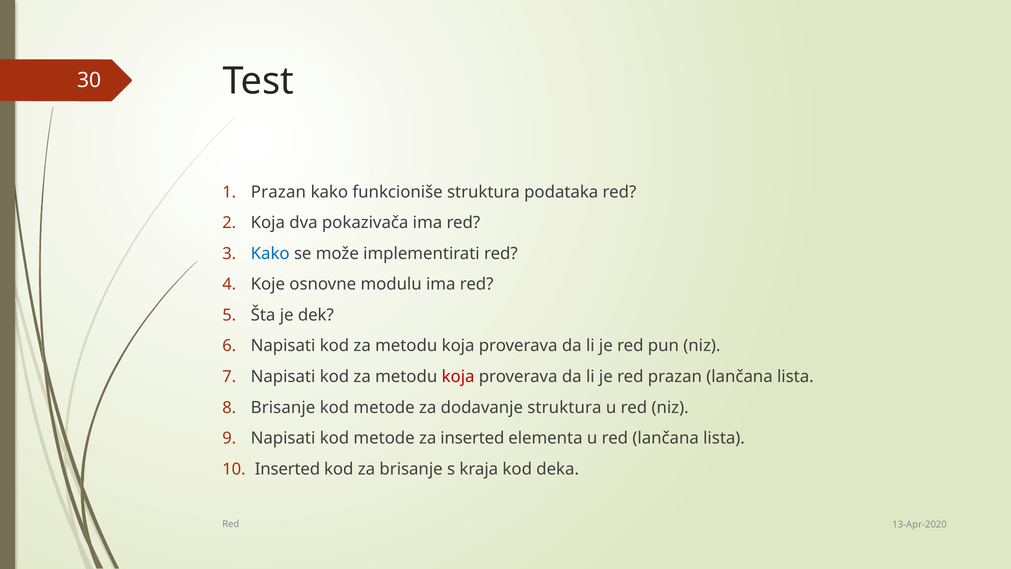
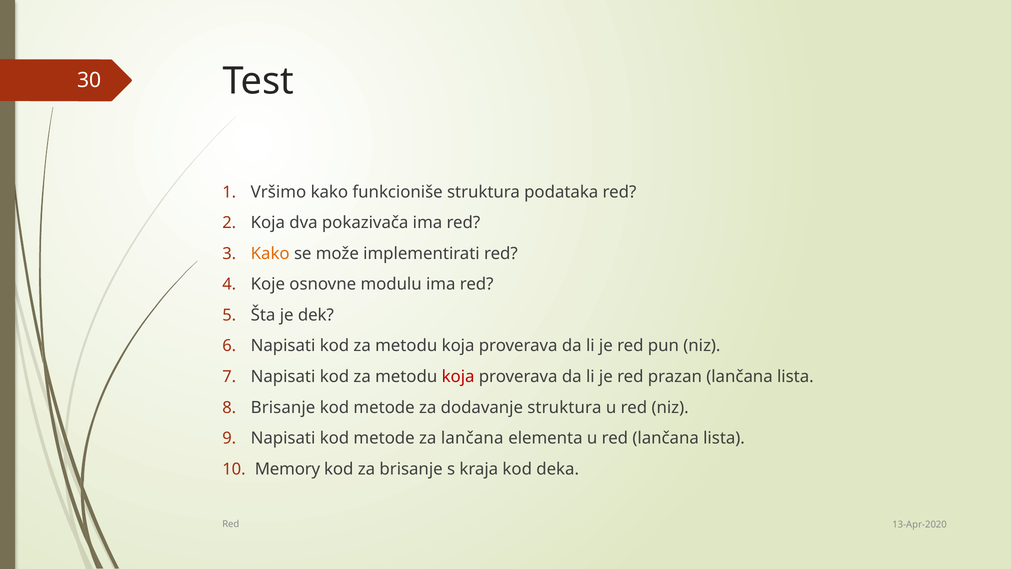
Prazan at (278, 192): Prazan -> Vršimo
Kako at (270, 254) colour: blue -> orange
za inserted: inserted -> lančana
Inserted at (287, 469): Inserted -> Memory
